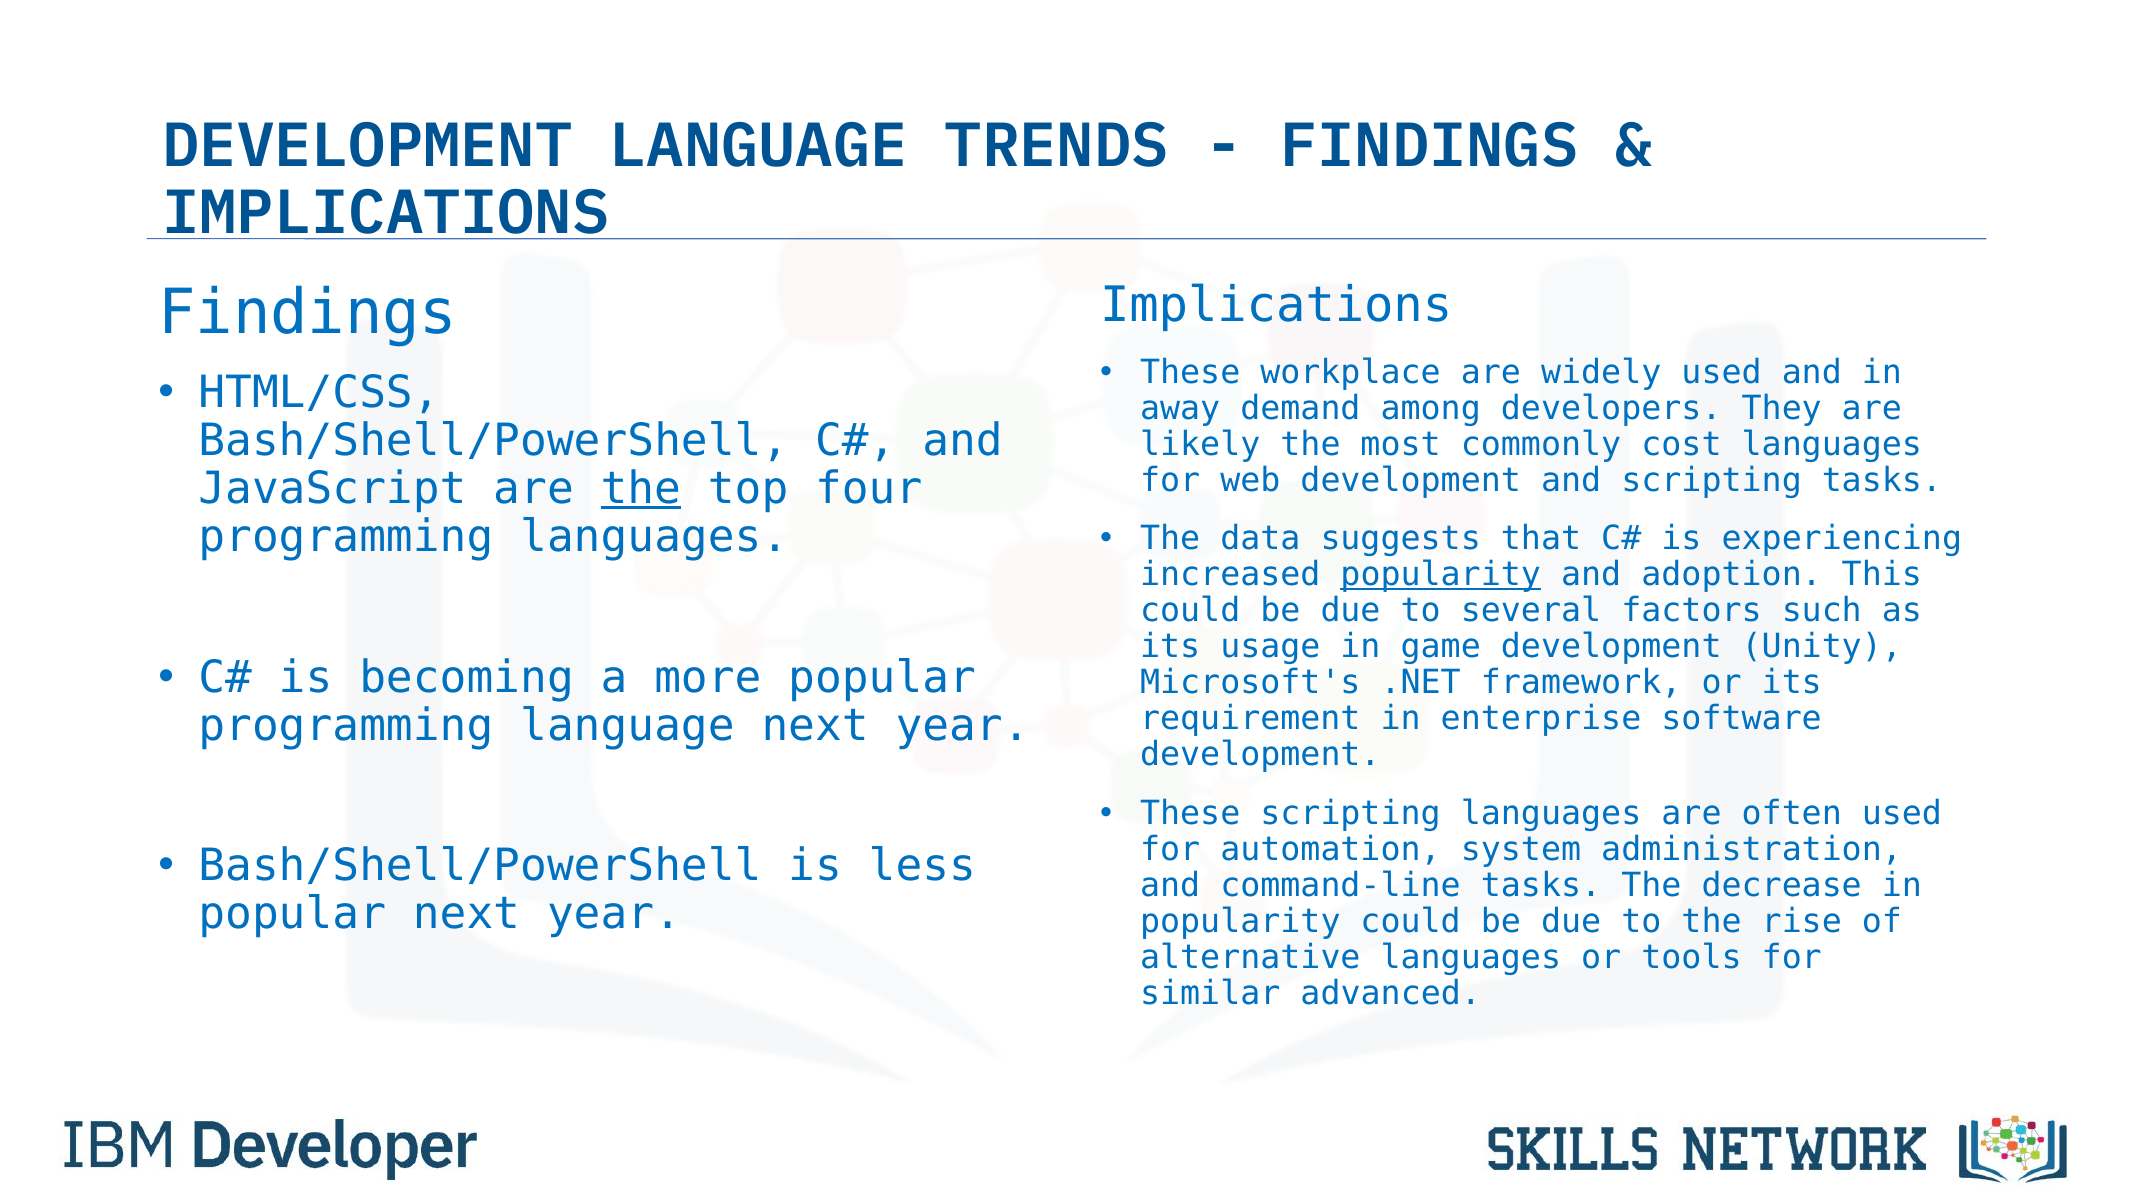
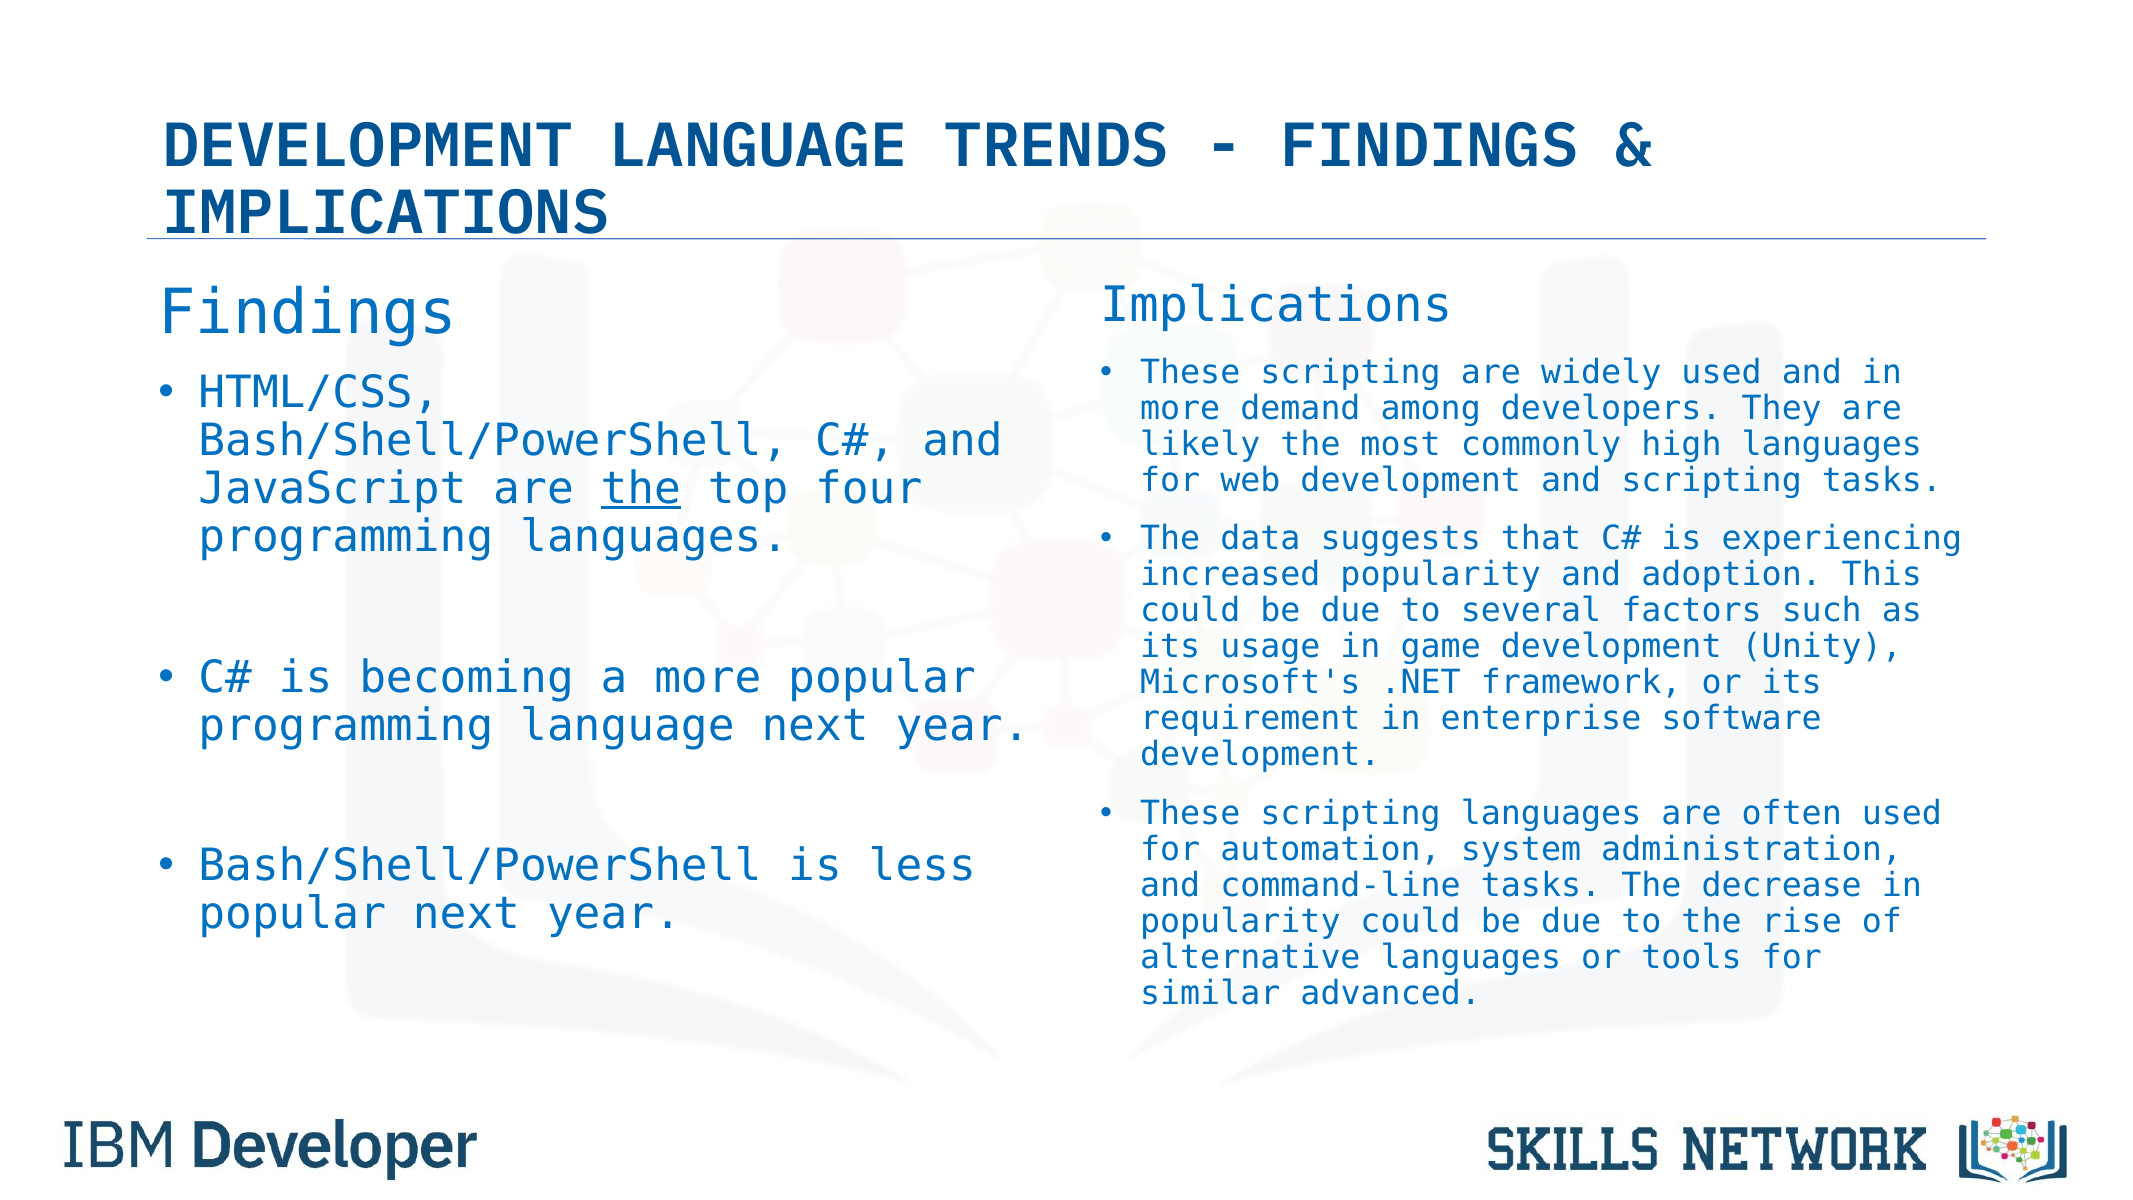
workplace at (1351, 372): workplace -> scripting
away at (1180, 408): away -> more
cost: cost -> high
popularity at (1441, 575) underline: present -> none
